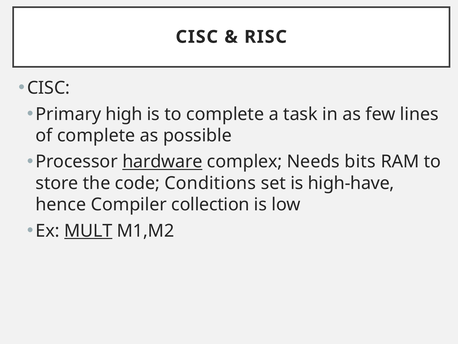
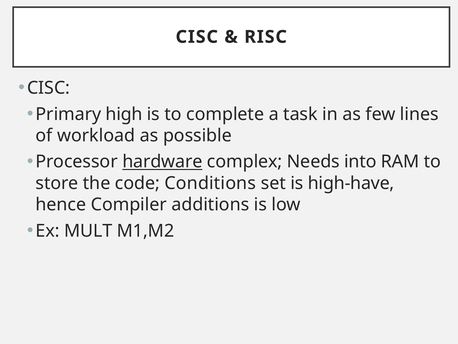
of complete: complete -> workload
bits: bits -> into
collection: collection -> additions
MULT underline: present -> none
